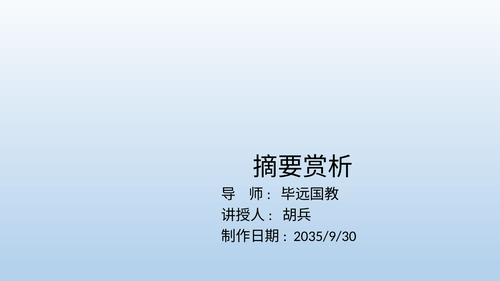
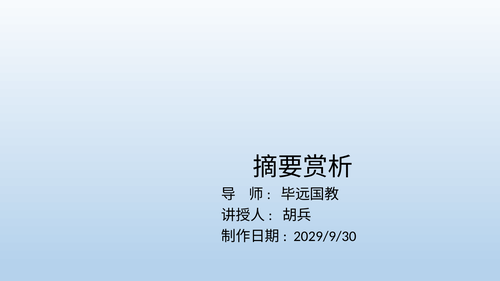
2035/9/30: 2035/9/30 -> 2029/9/30
